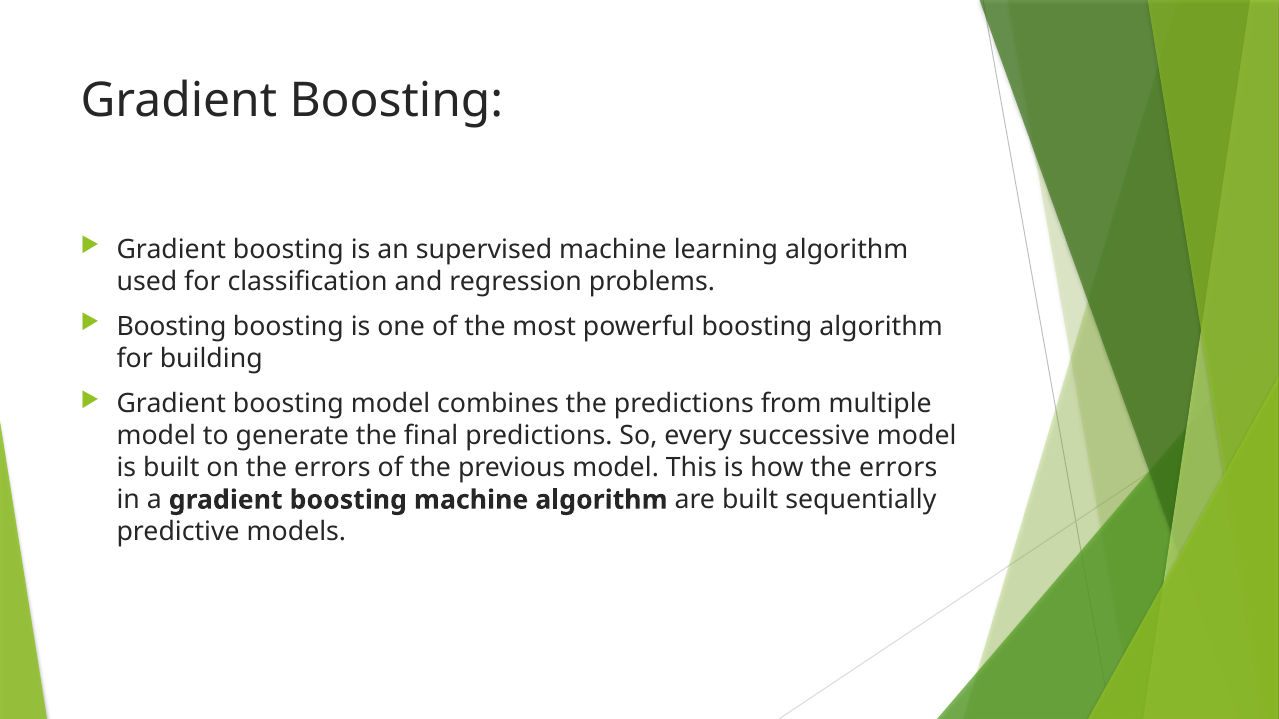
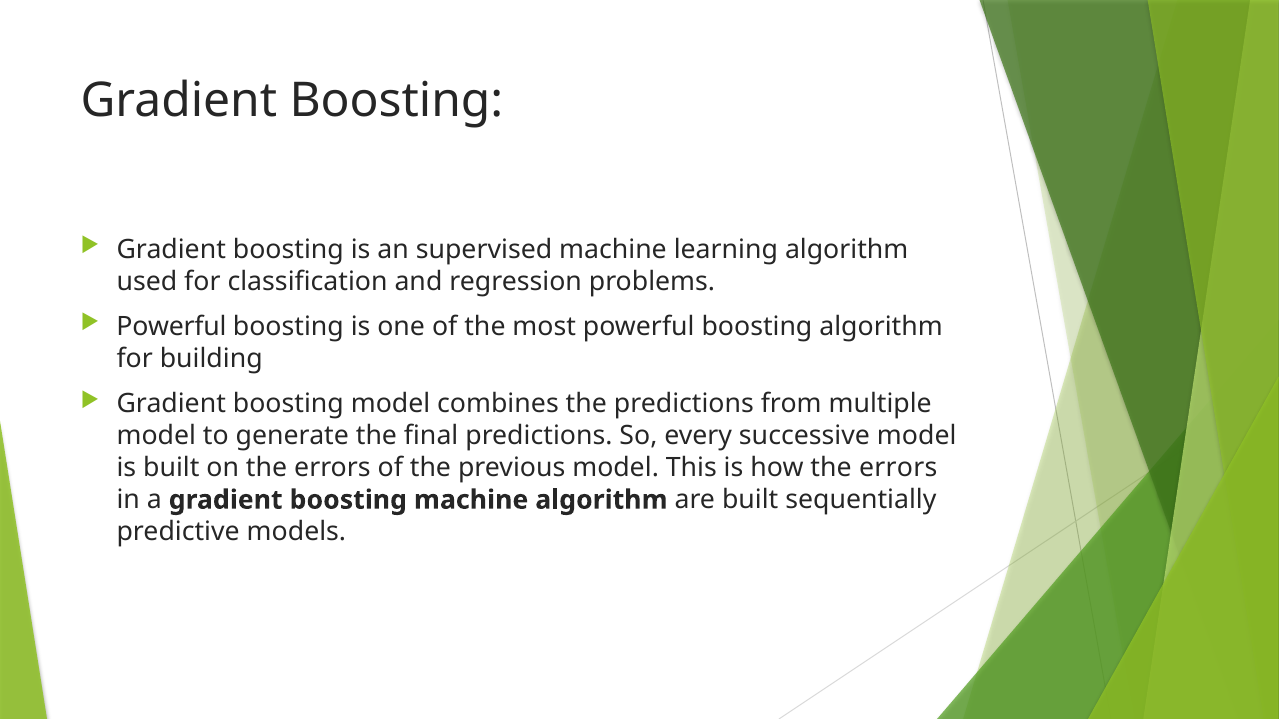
Boosting at (171, 327): Boosting -> Powerful
